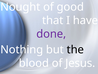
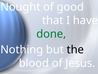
done colour: purple -> green
